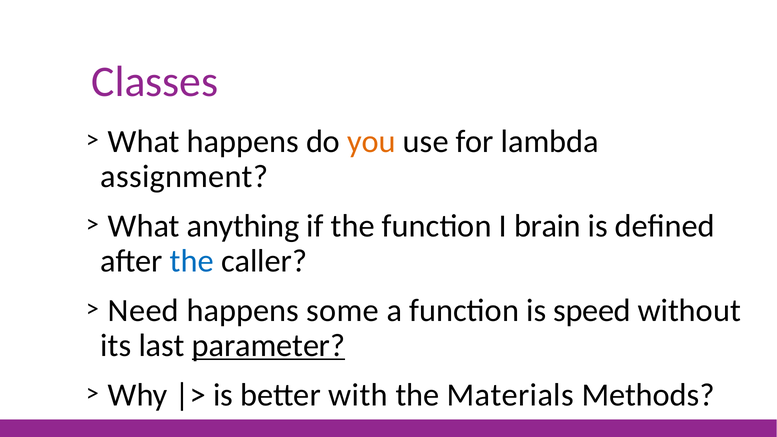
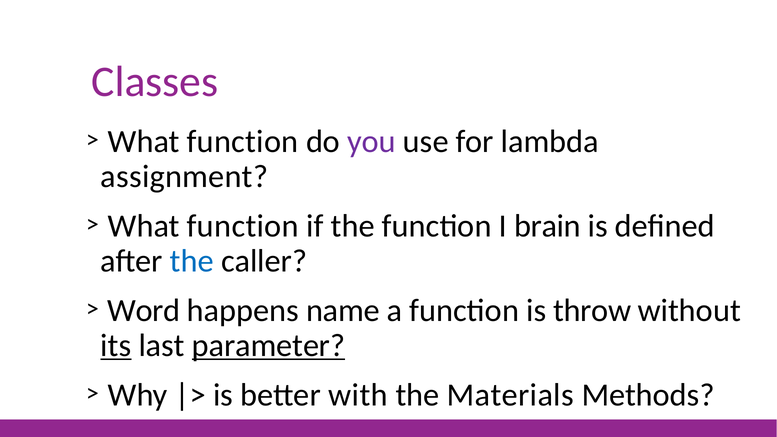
happens at (243, 141): happens -> function
you colour: orange -> purple
anything at (243, 226): anything -> function
Need: Need -> Word
some: some -> name
speed: speed -> throw
its underline: none -> present
